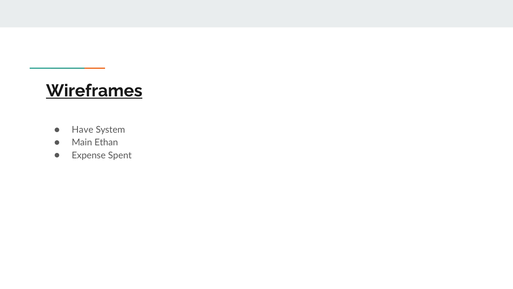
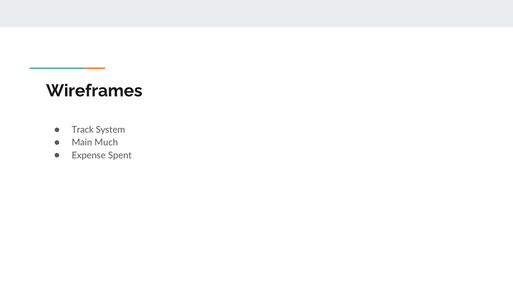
Wireframes underline: present -> none
Have: Have -> Track
Ethan: Ethan -> Much
